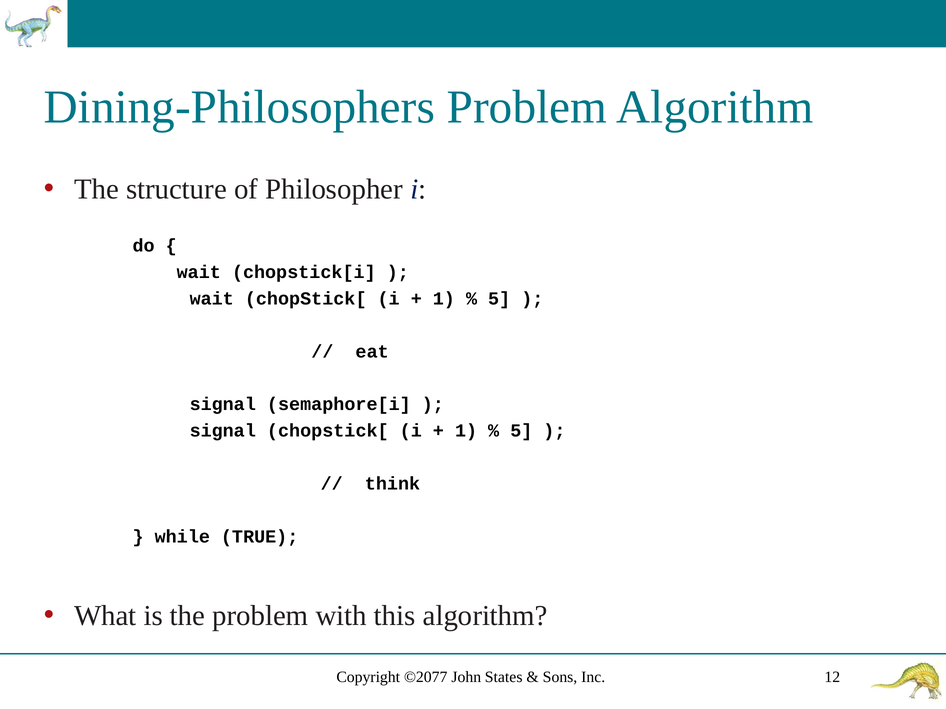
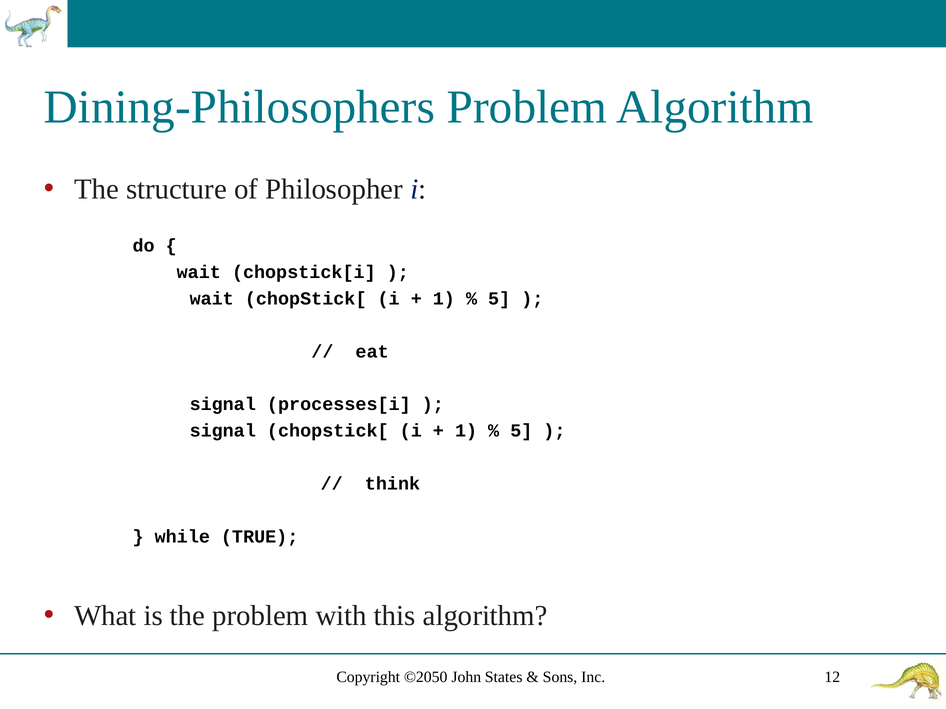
semaphore[i: semaphore[i -> processes[i
©2077: ©2077 -> ©2050
